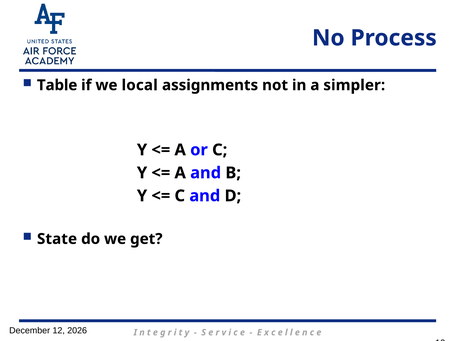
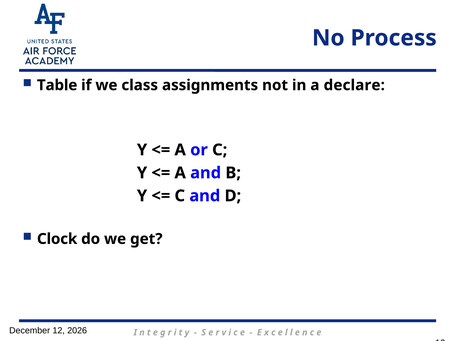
local: local -> class
simpler: simpler -> declare
State: State -> Clock
